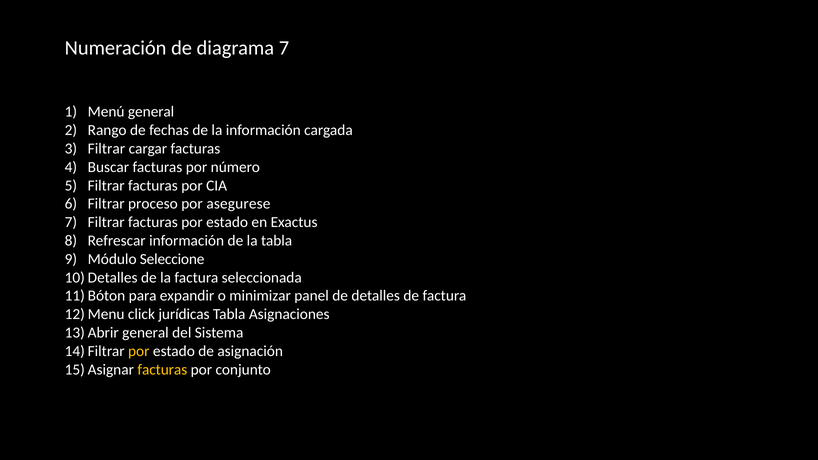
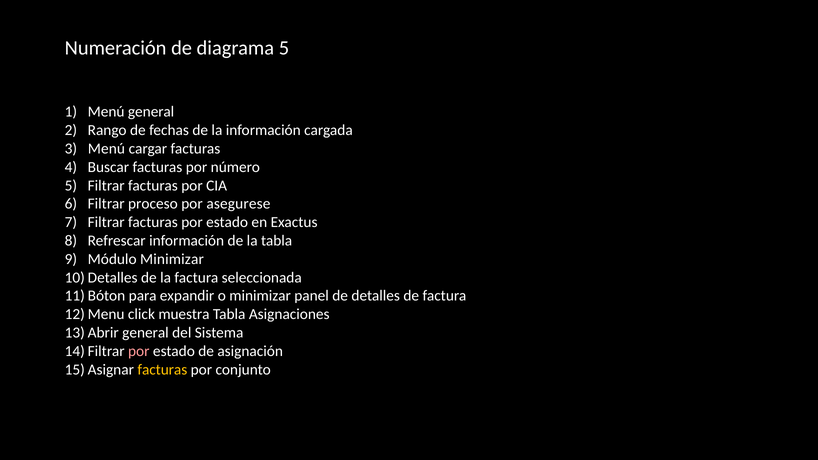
diagrama 7: 7 -> 5
Filtrar at (106, 149): Filtrar -> Menú
Módulo Seleccione: Seleccione -> Minimizar
jurídicas: jurídicas -> muestra
por at (139, 351) colour: yellow -> pink
